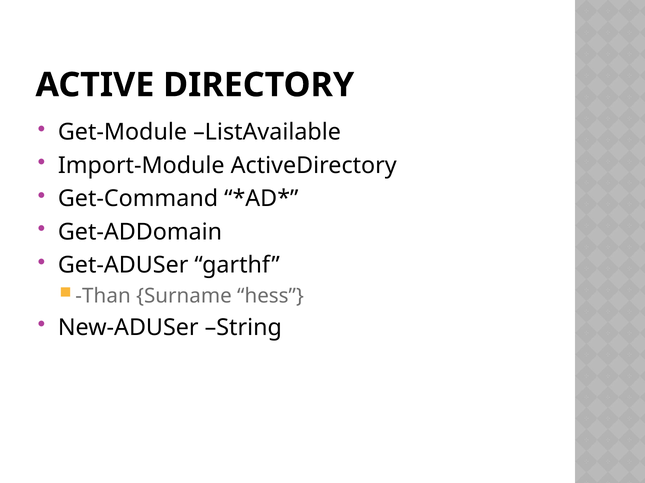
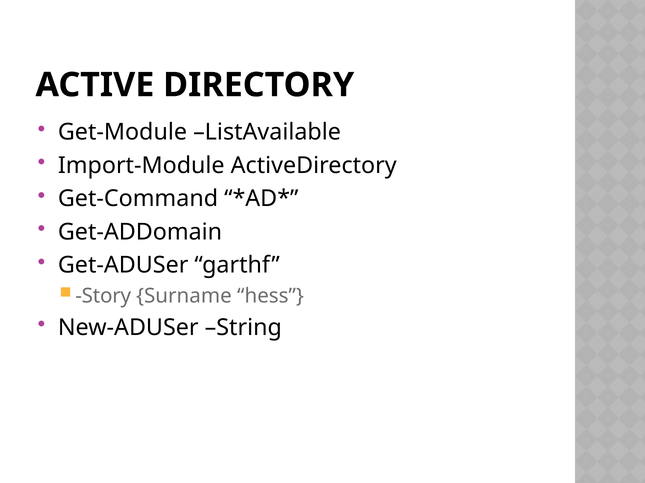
Than: Than -> Story
